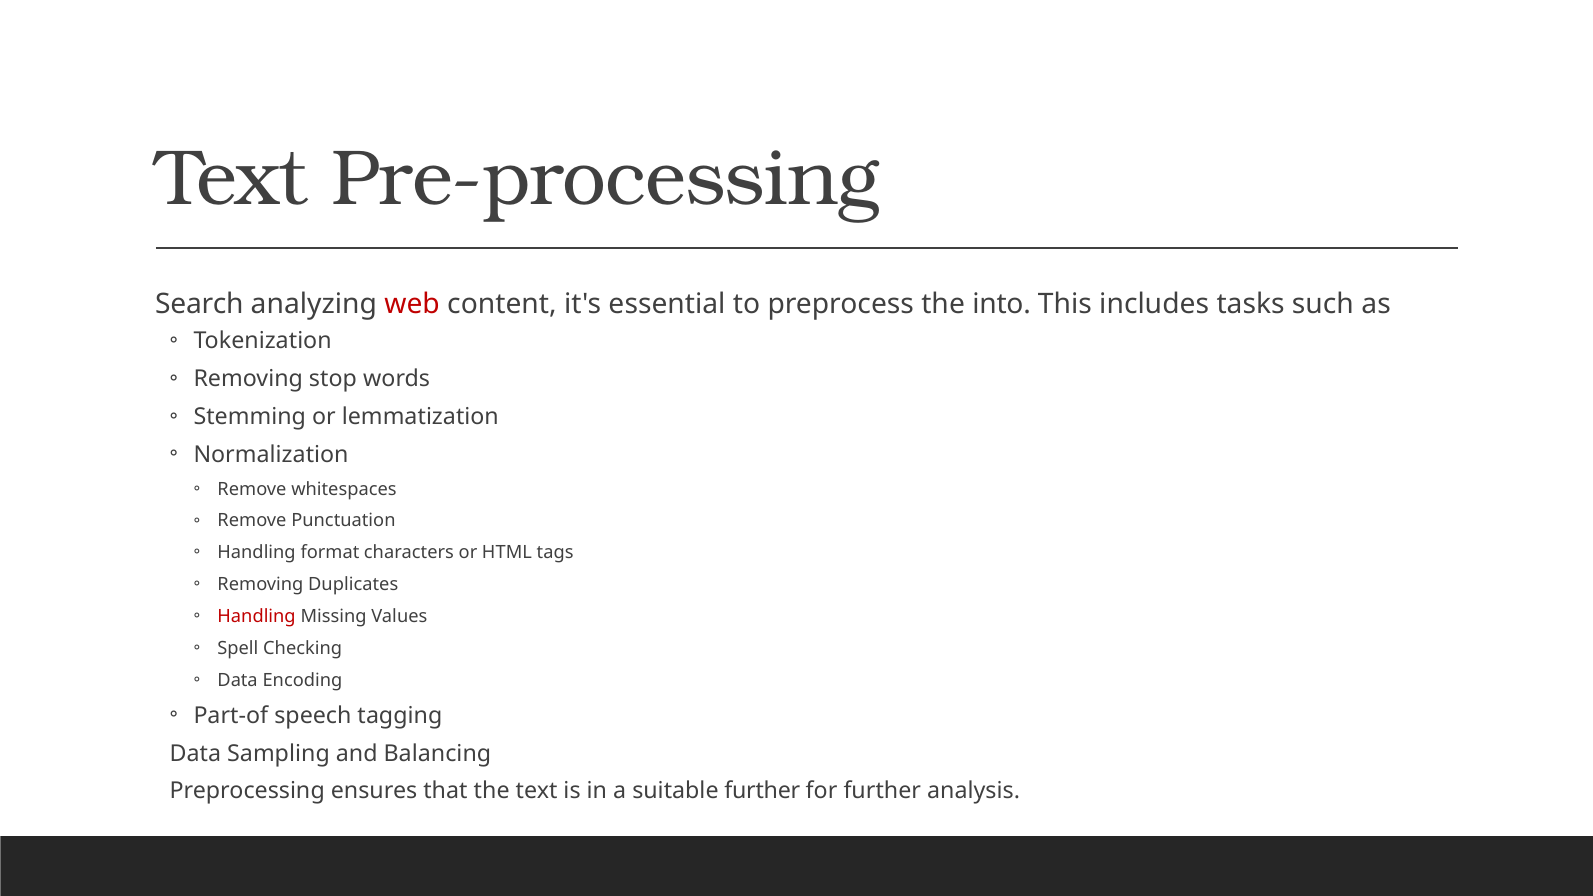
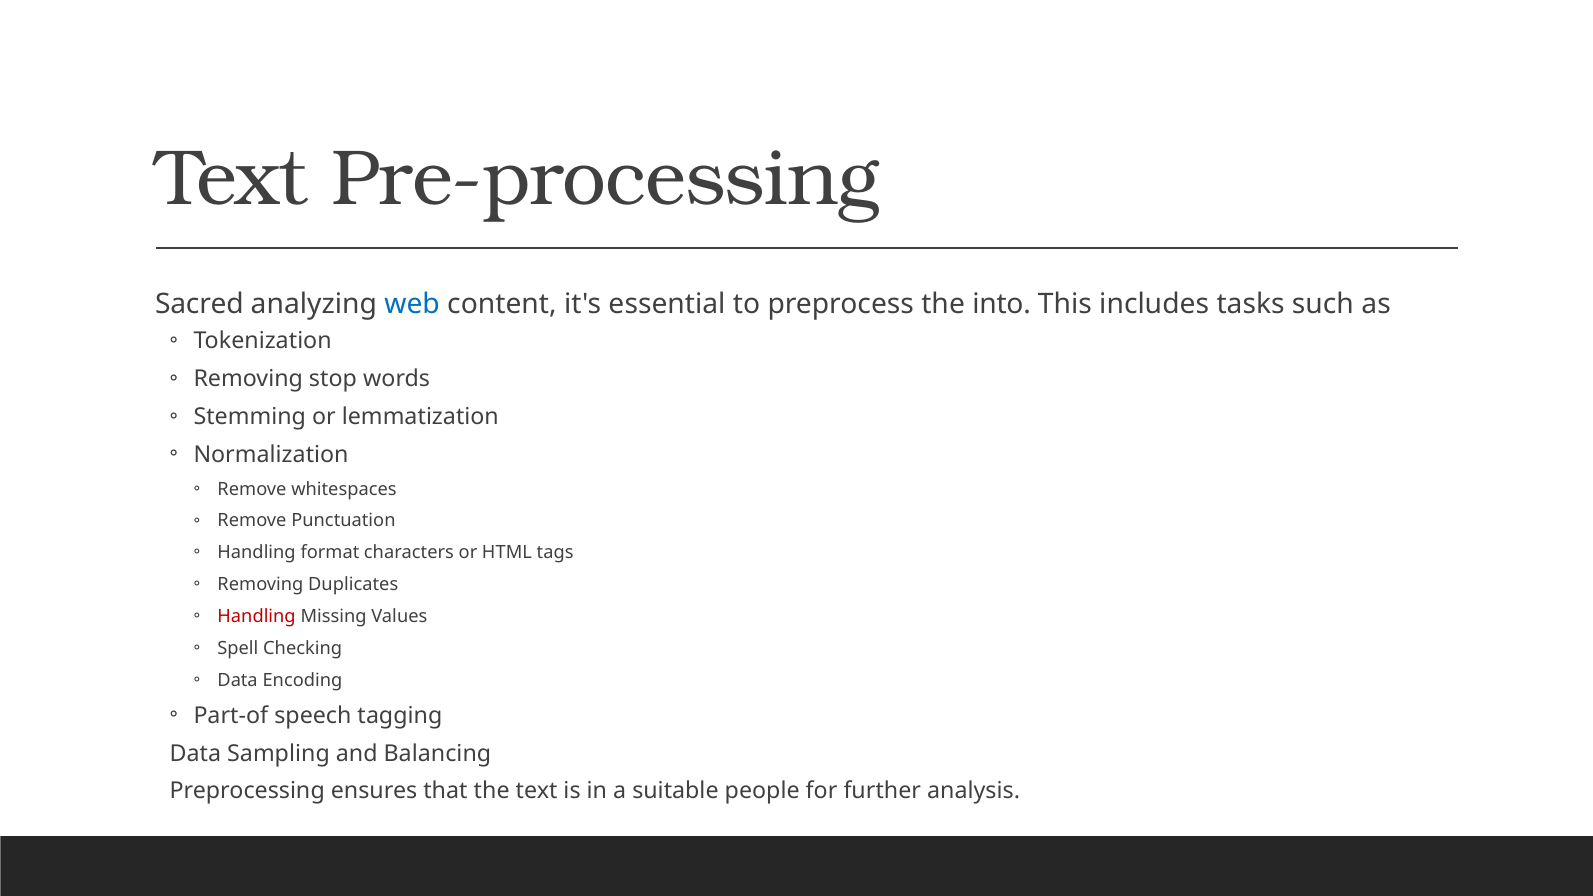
Search: Search -> Sacred
web colour: red -> blue
suitable further: further -> people
